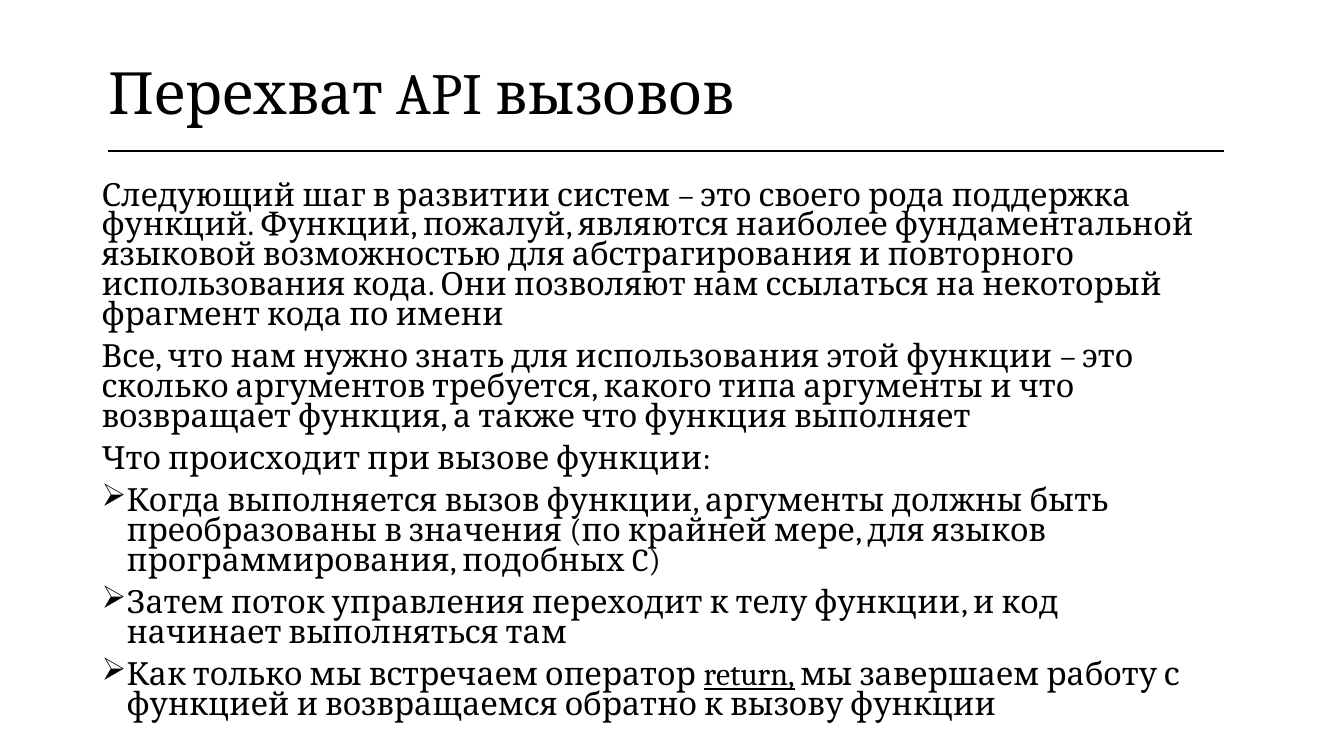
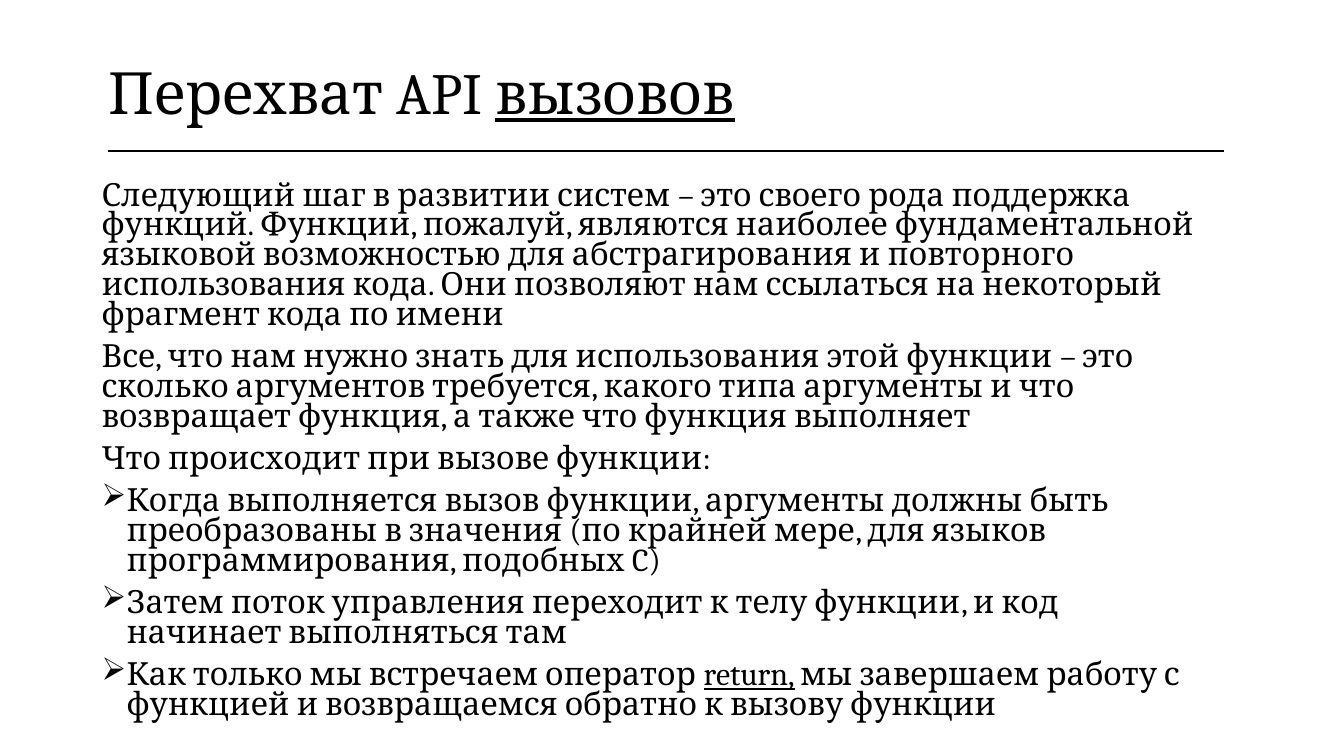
вызовов underline: none -> present
